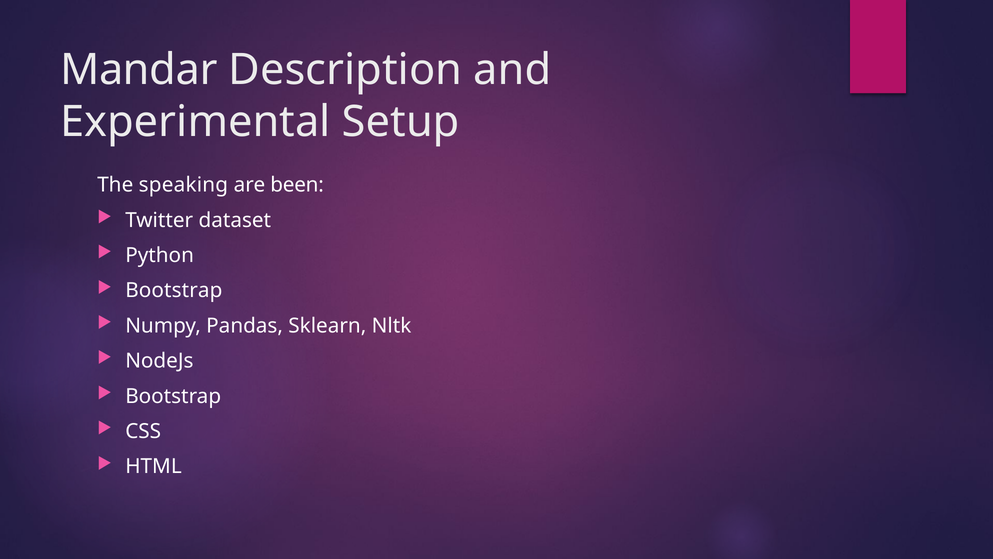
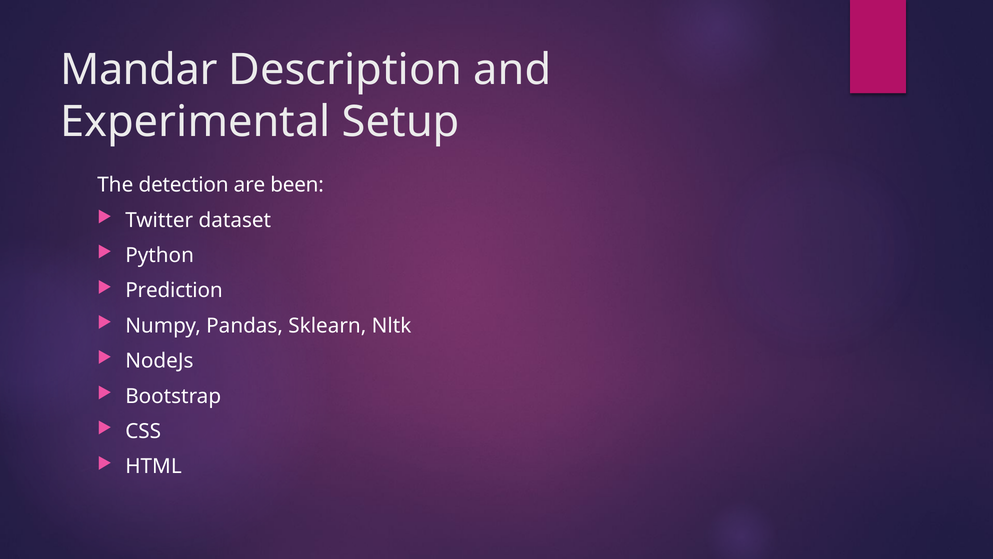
speaking: speaking -> detection
Bootstrap at (174, 290): Bootstrap -> Prediction
